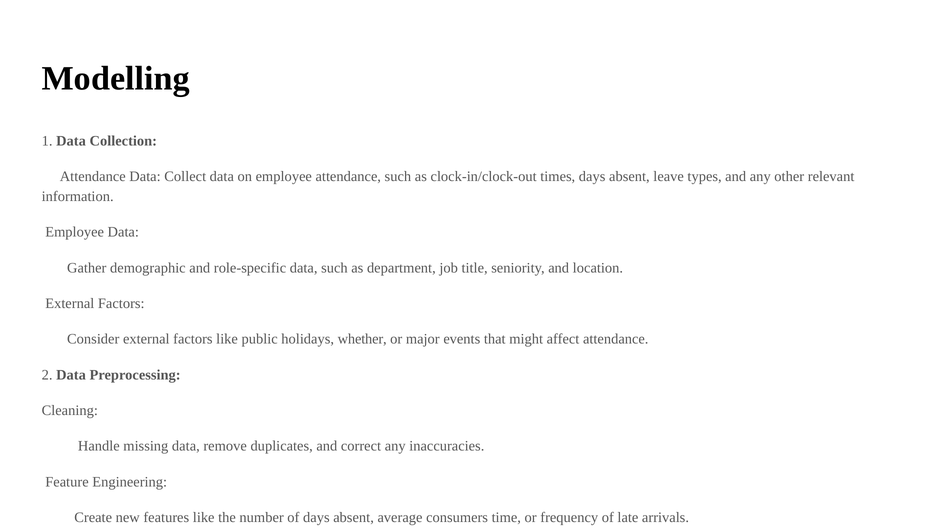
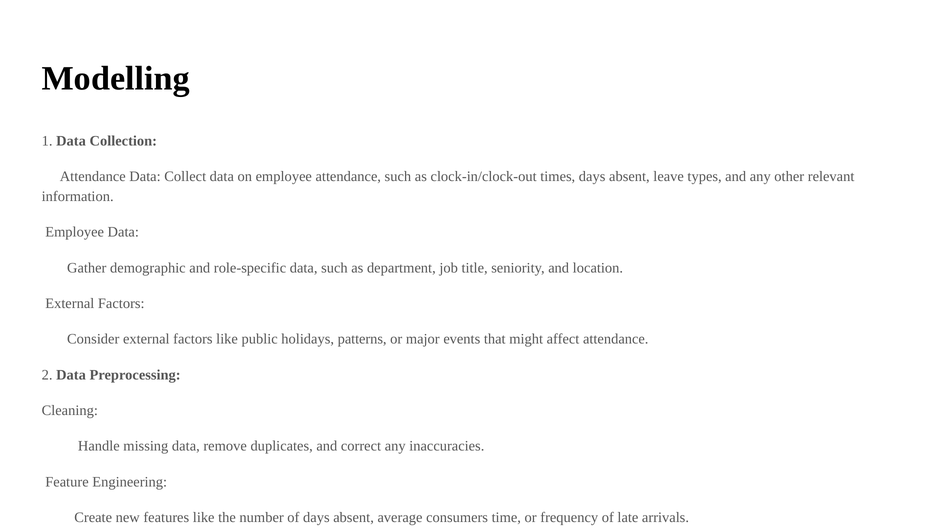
whether: whether -> patterns
